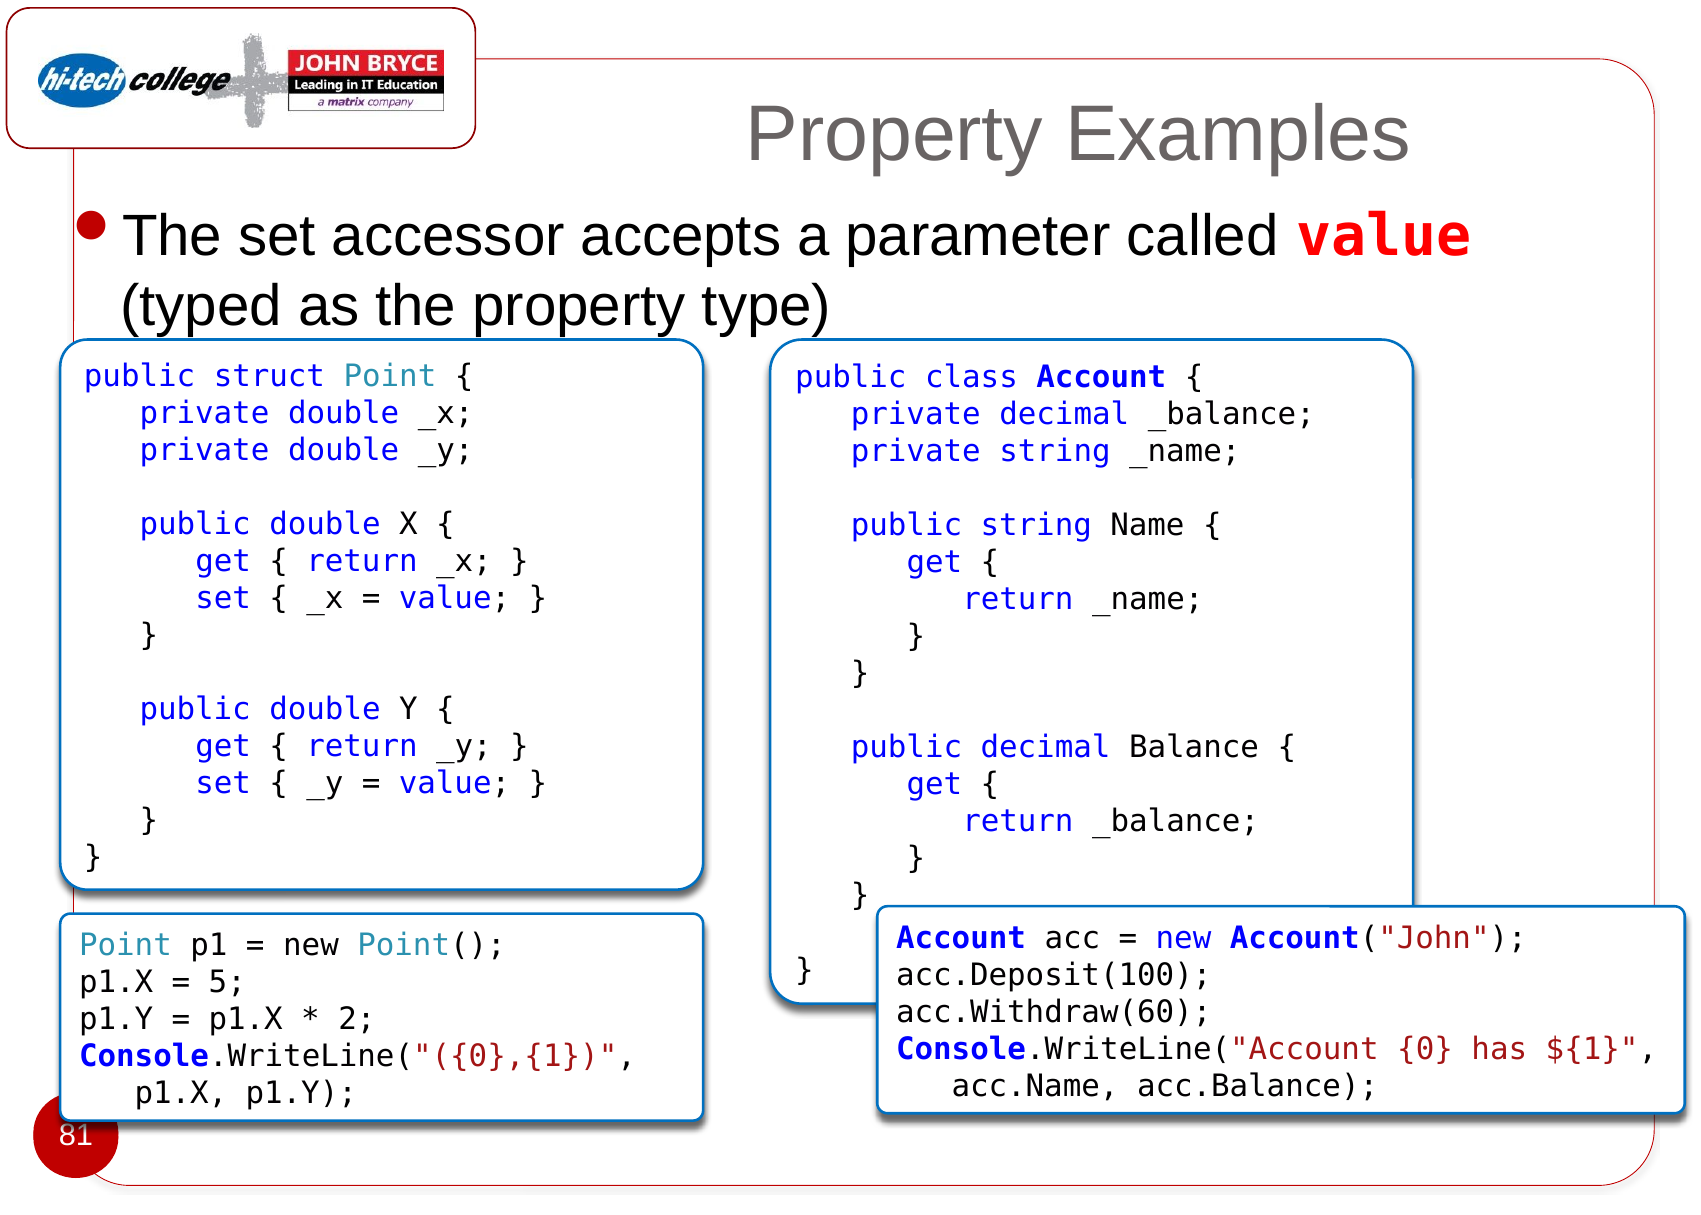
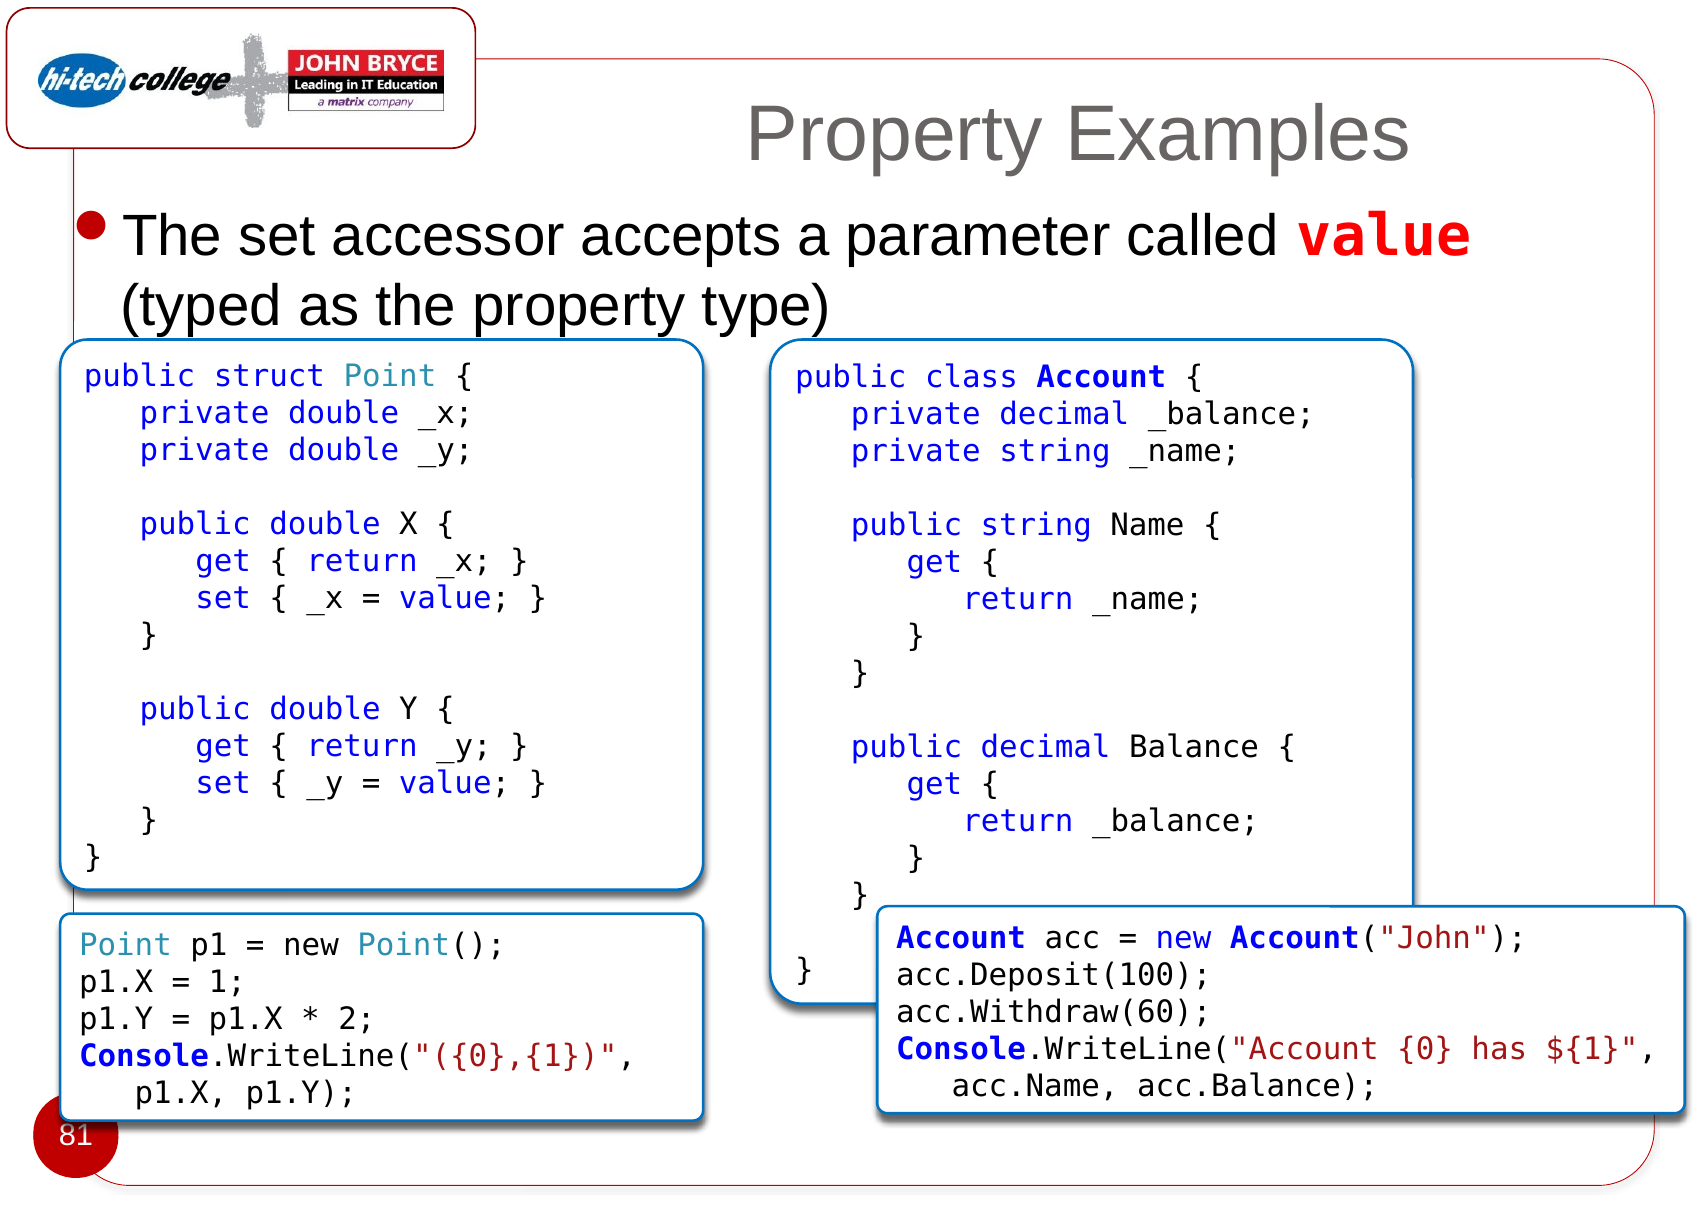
5: 5 -> 1
